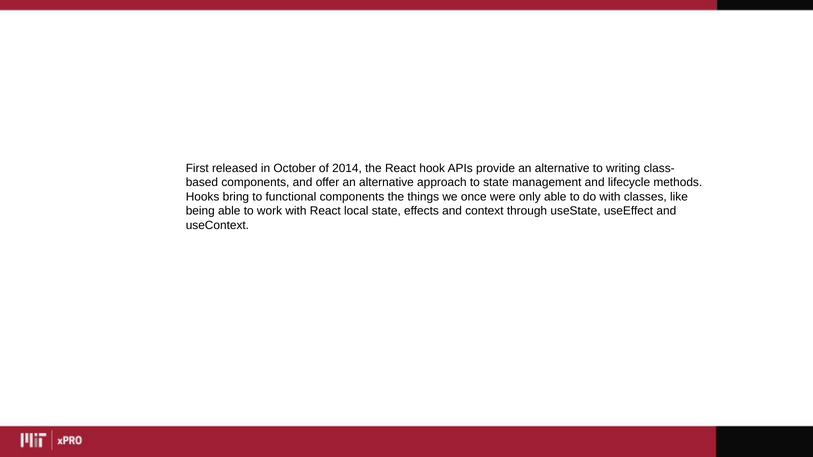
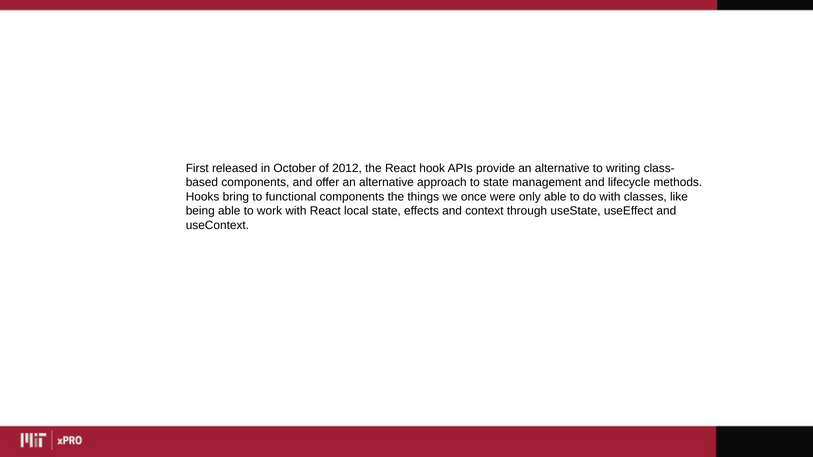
2014: 2014 -> 2012
